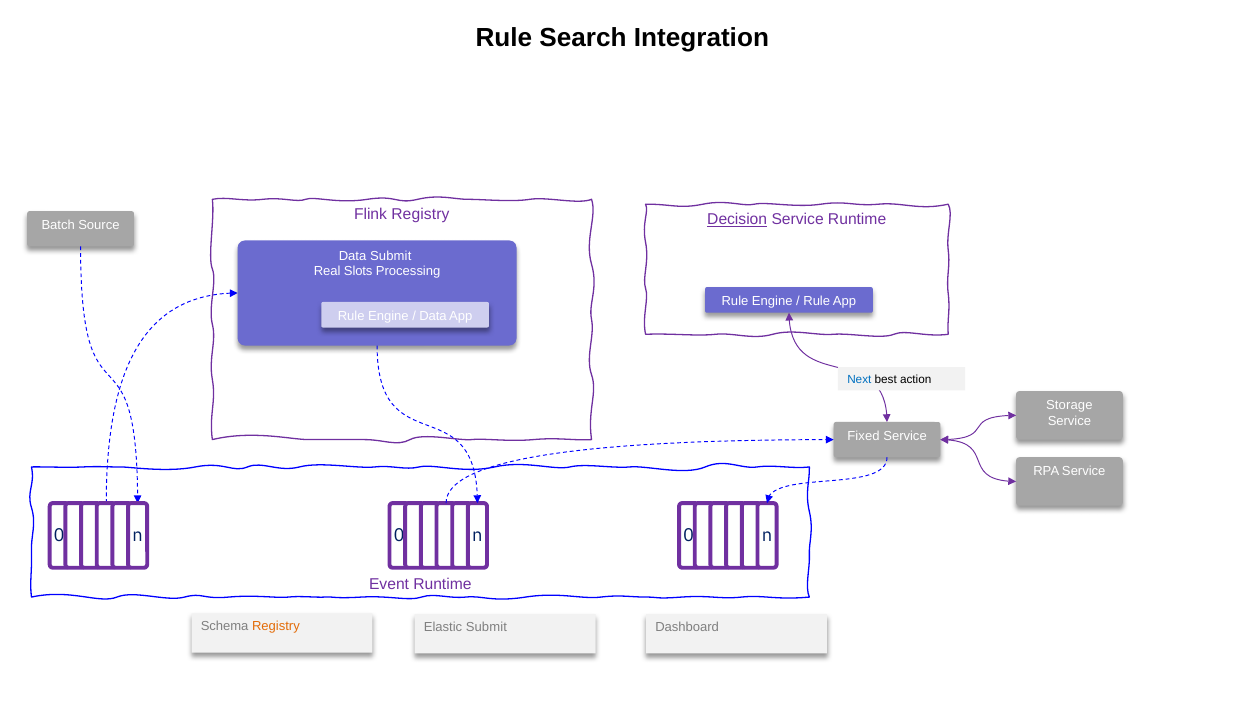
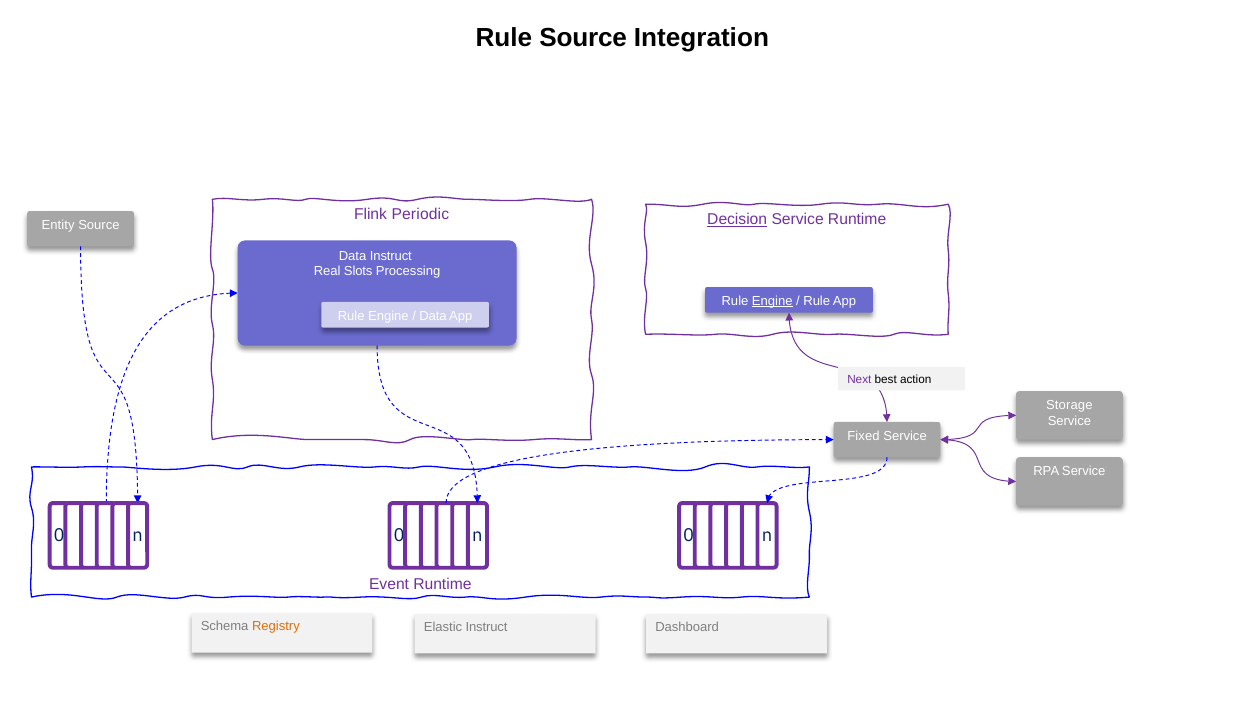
Rule Search: Search -> Source
Flink Registry: Registry -> Periodic
Batch: Batch -> Entity
Data Submit: Submit -> Instruct
Engine at (772, 301) underline: none -> present
Next colour: blue -> purple
Elastic Submit: Submit -> Instruct
